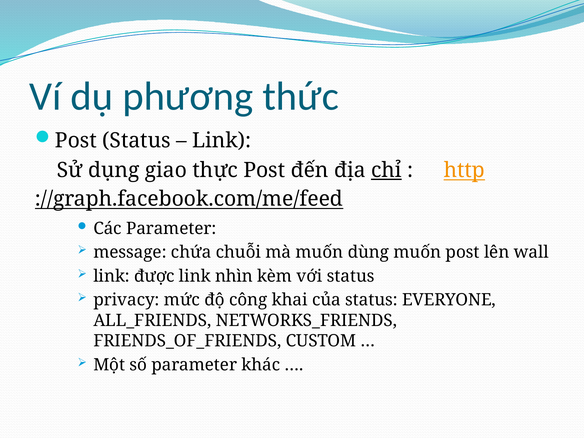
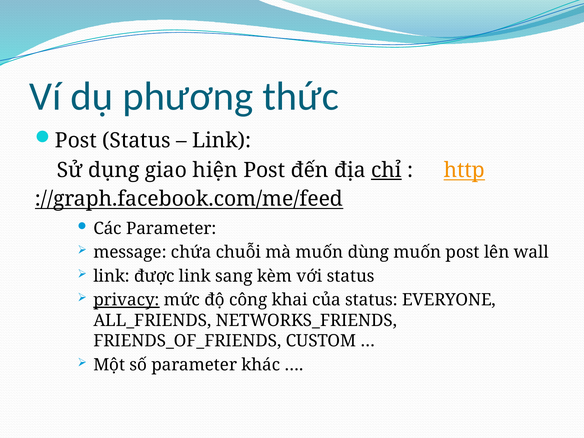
thực: thực -> hiện
nhìn: nhìn -> sang
privacy underline: none -> present
